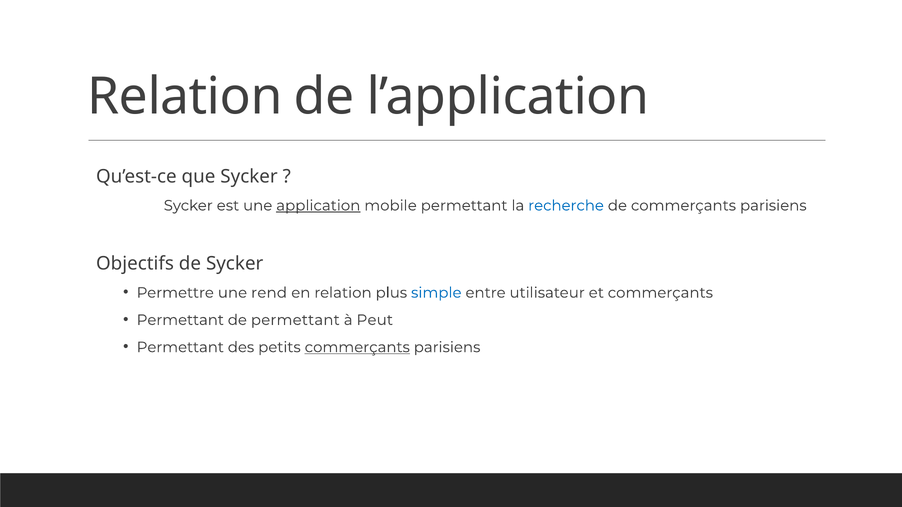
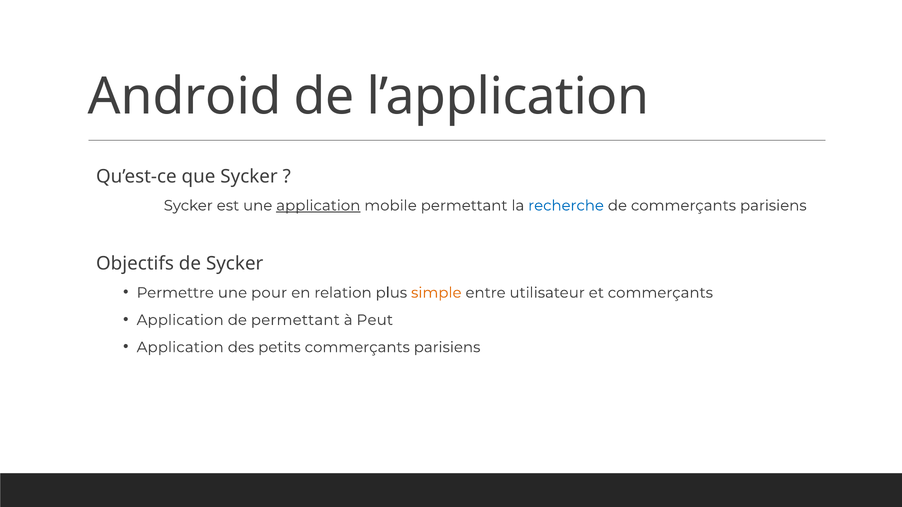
Relation at (185, 97): Relation -> Android
rend: rend -> pour
simple colour: blue -> orange
Permettant at (180, 320): Permettant -> Application
Permettant at (180, 348): Permettant -> Application
commerçants at (357, 348) underline: present -> none
